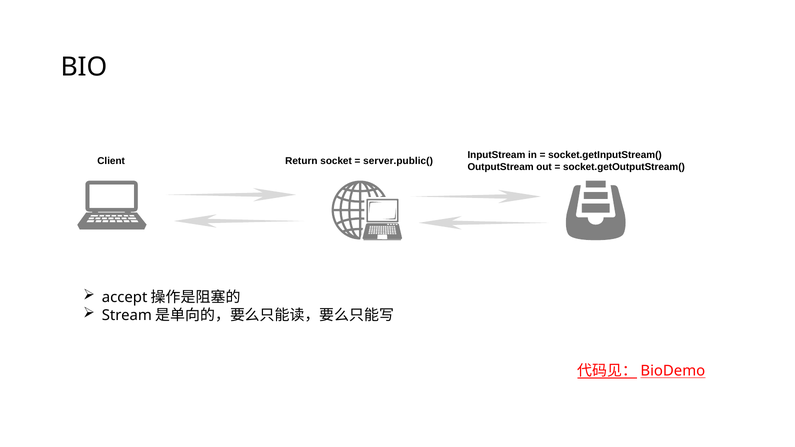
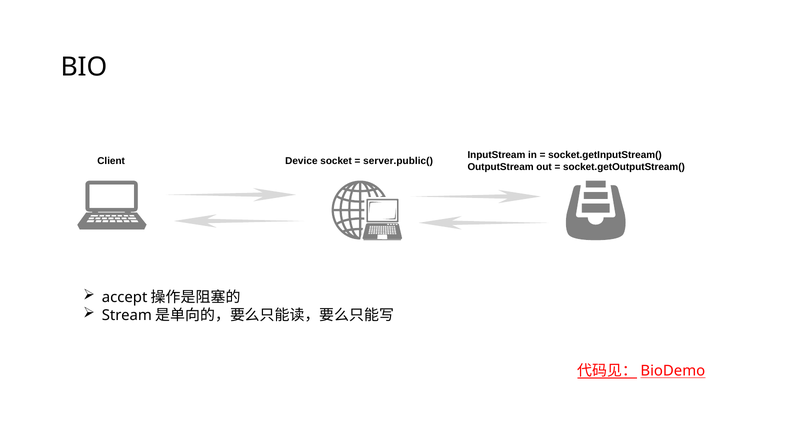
Return: Return -> Device
